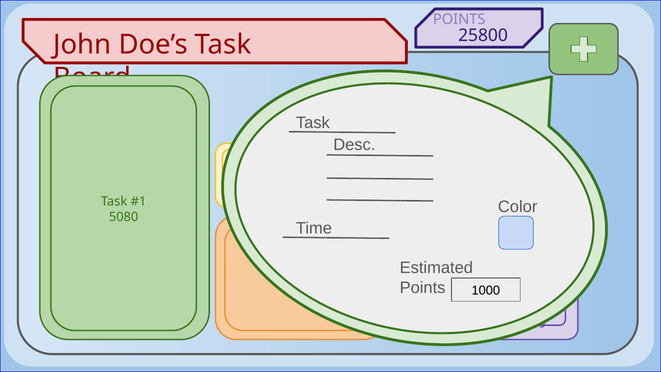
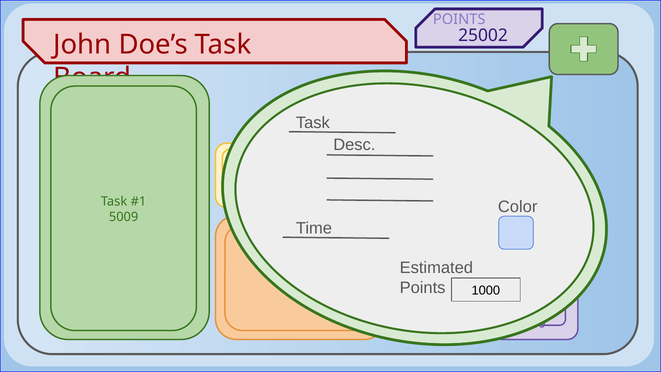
25800: 25800 -> 25002
5080: 5080 -> 5009
